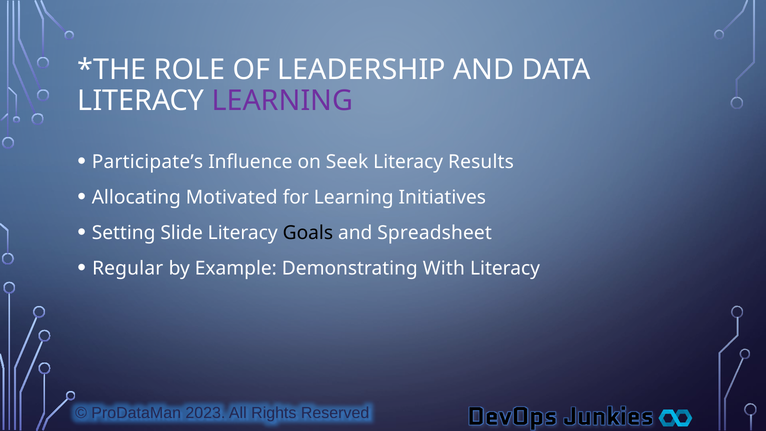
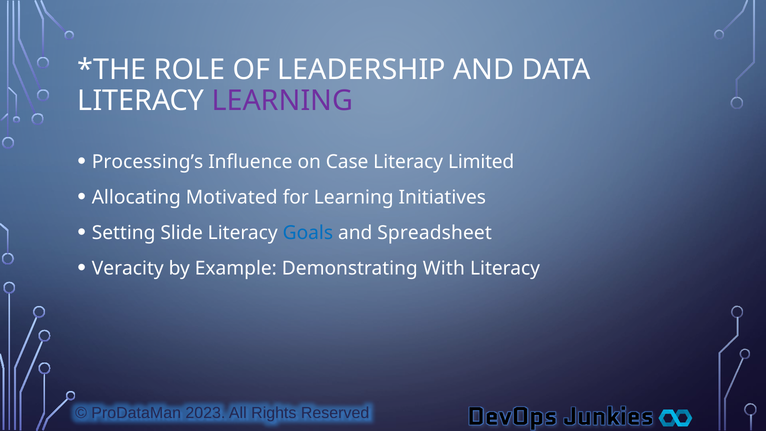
Participate’s: Participate’s -> Processing’s
Seek: Seek -> Case
Results: Results -> Limited
Goals colour: black -> blue
Regular: Regular -> Veracity
